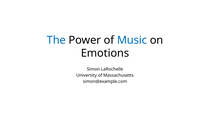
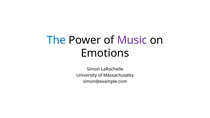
Music colour: blue -> purple
